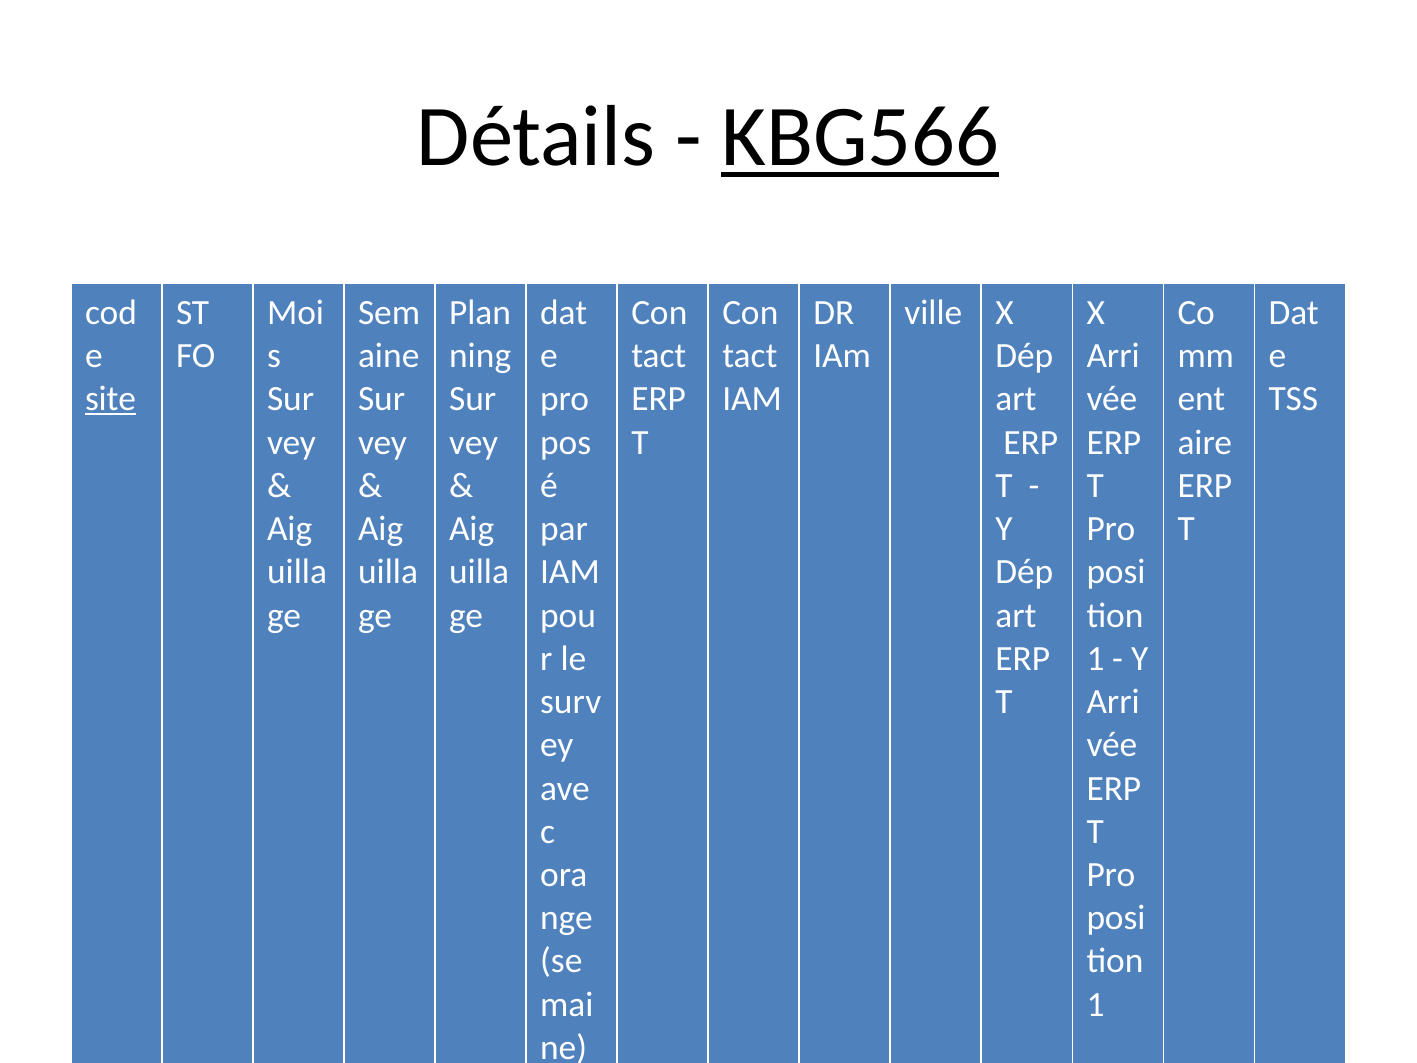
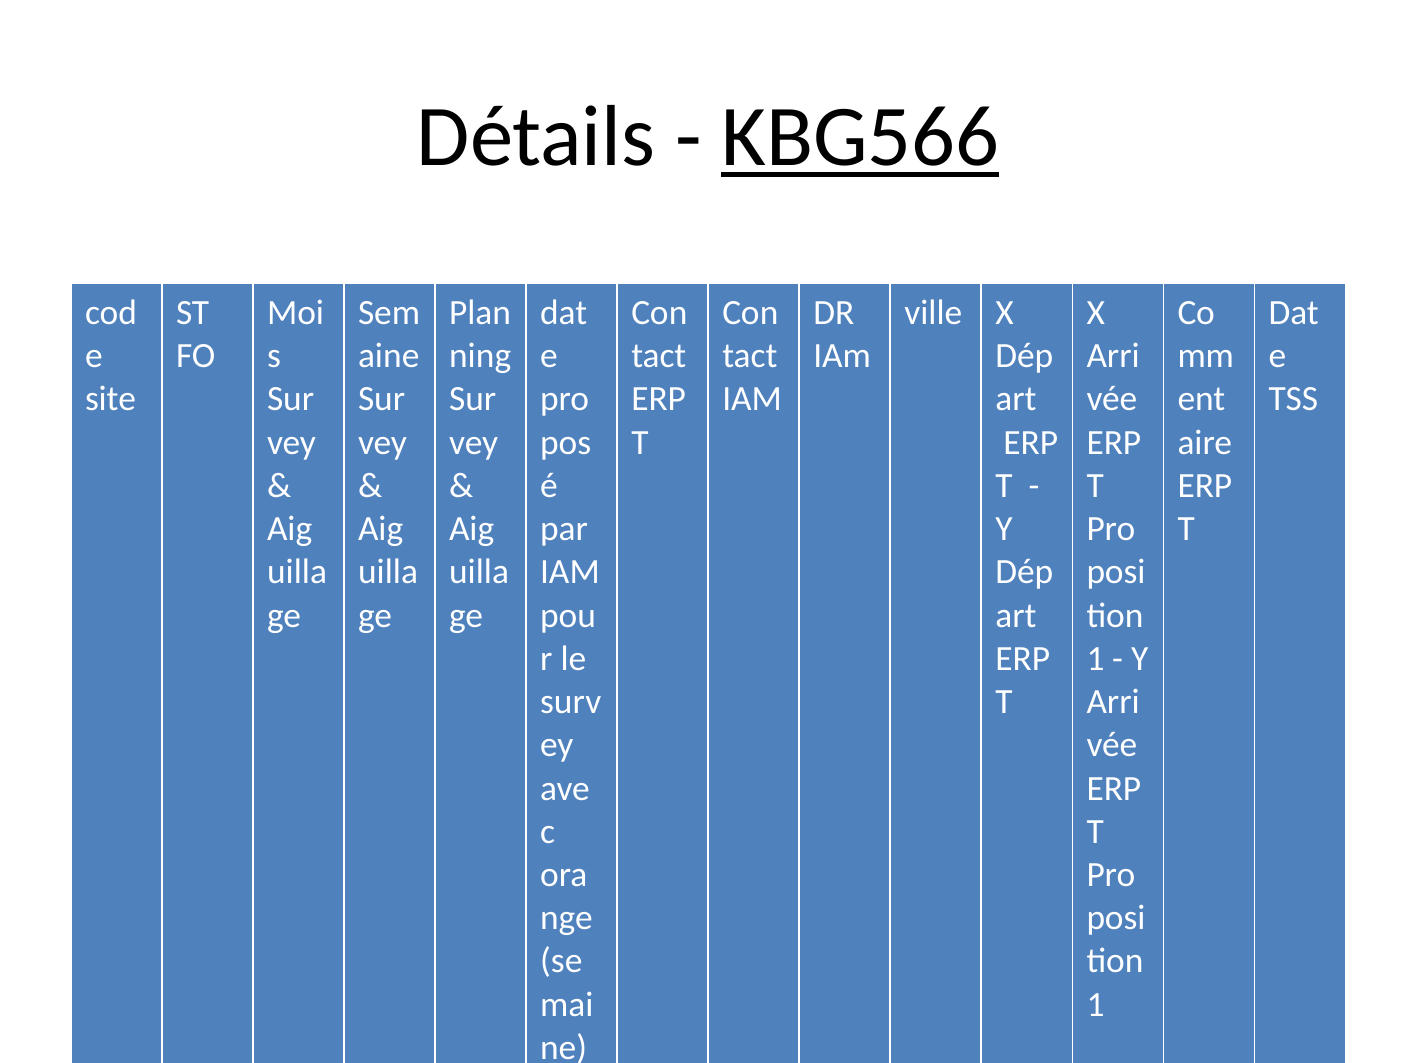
site underline: present -> none
